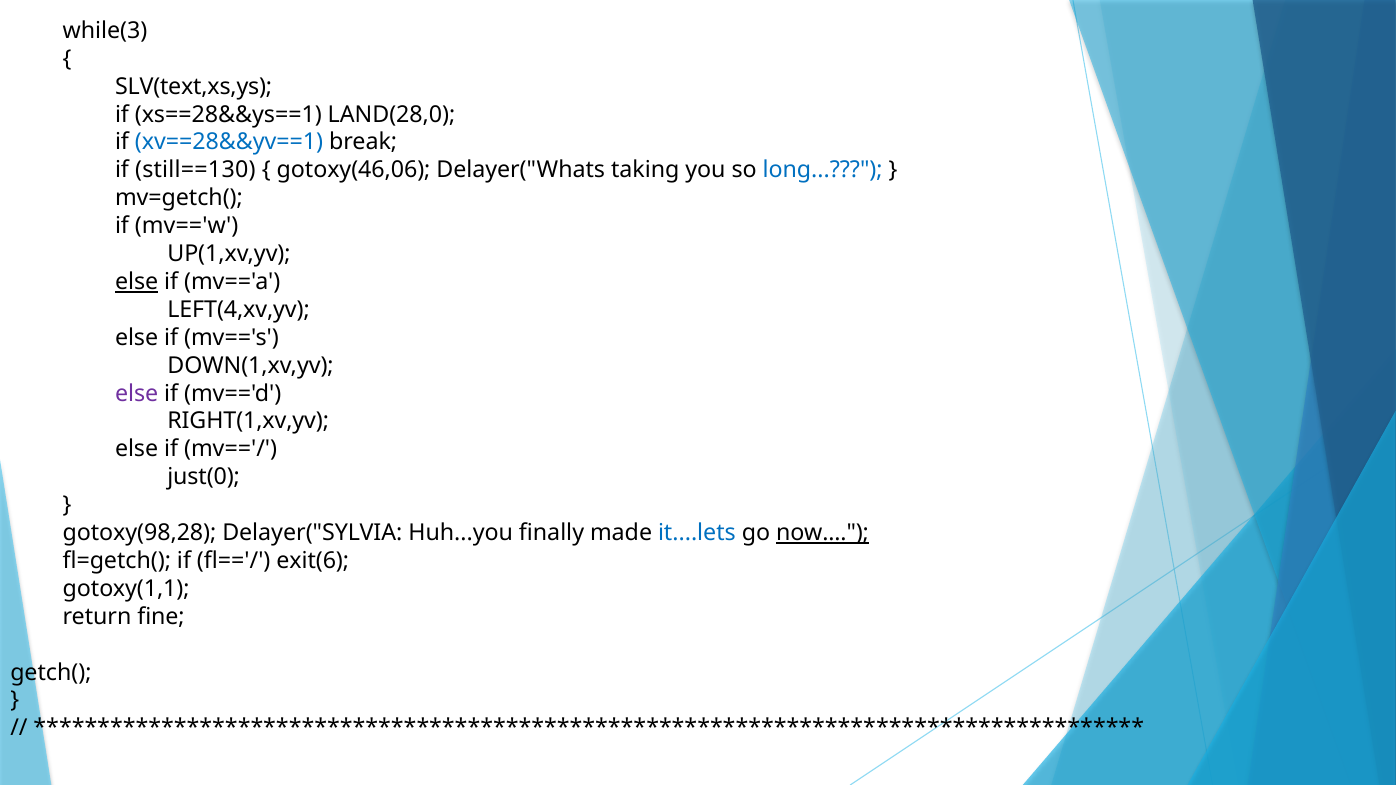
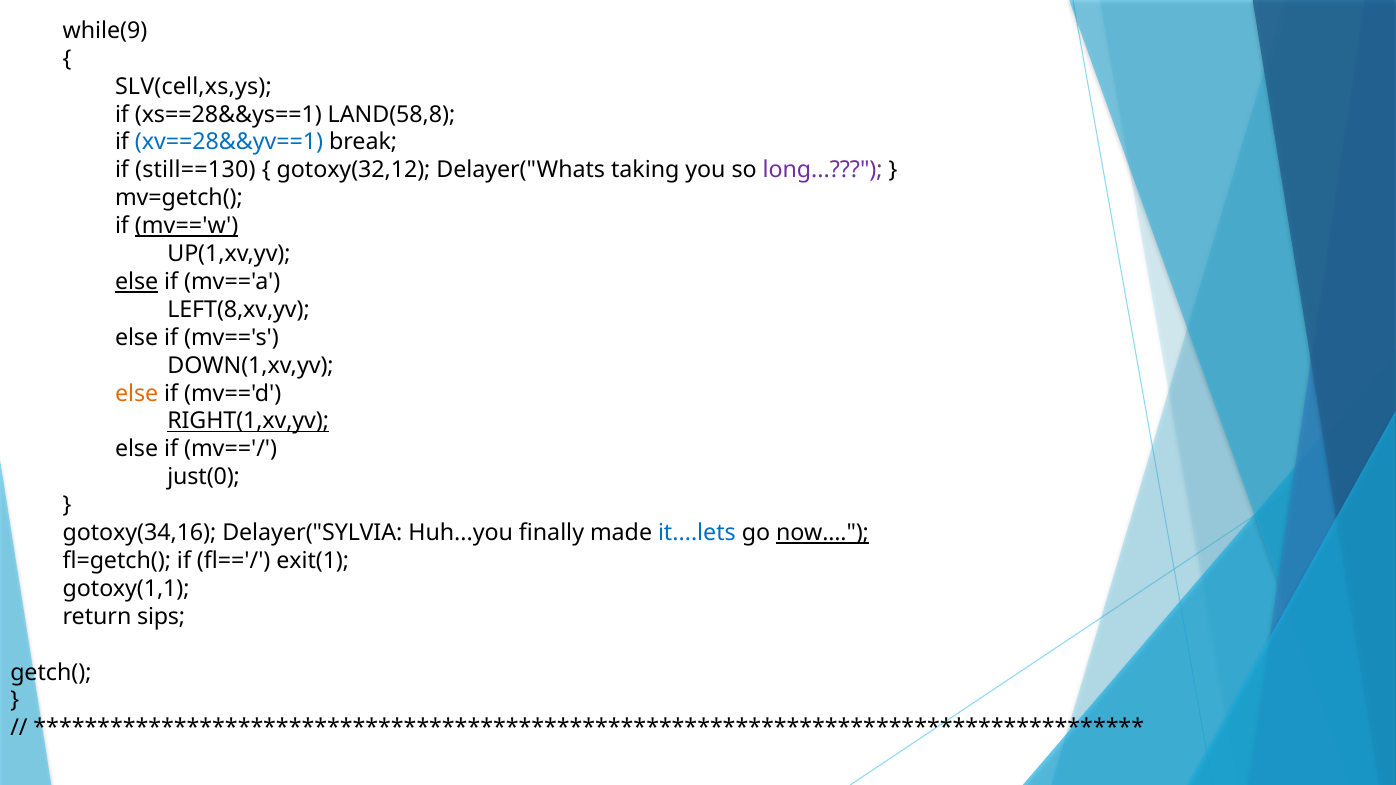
while(3: while(3 -> while(9
SLV(text,xs,ys: SLV(text,xs,ys -> SLV(cell,xs,ys
LAND(28,0: LAND(28,0 -> LAND(58,8
gotoxy(46,06: gotoxy(46,06 -> gotoxy(32,12
long colour: blue -> purple
mv=='w underline: none -> present
LEFT(4,xv,yv: LEFT(4,xv,yv -> LEFT(8,xv,yv
else at (137, 394) colour: purple -> orange
RIGHT(1,xv,yv underline: none -> present
gotoxy(98,28: gotoxy(98,28 -> gotoxy(34,16
exit(6: exit(6 -> exit(1
fine: fine -> sips
